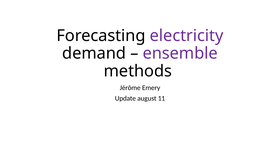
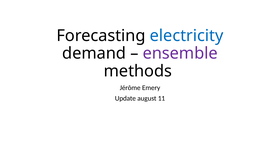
electricity colour: purple -> blue
